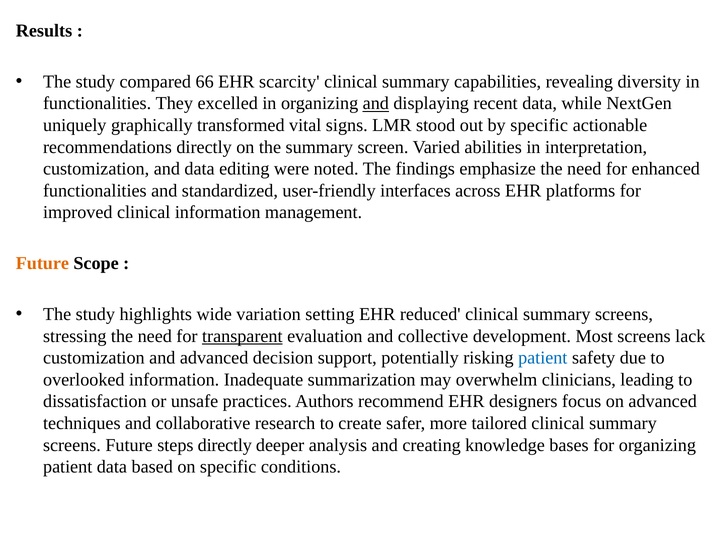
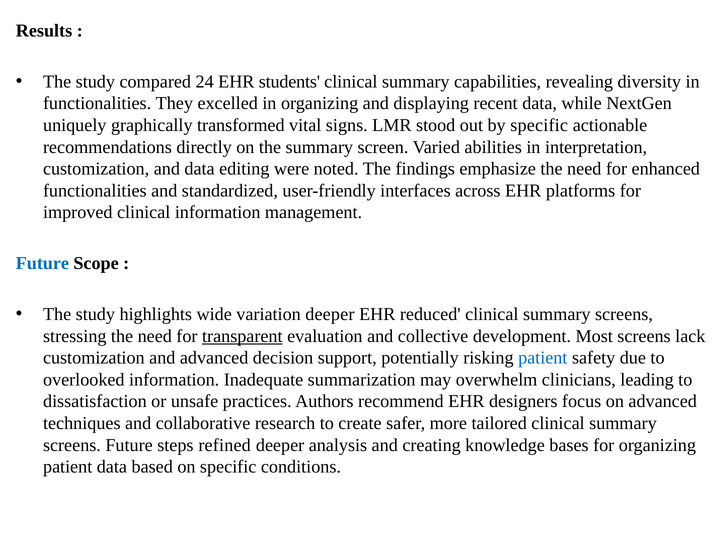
66: 66 -> 24
scarcity: scarcity -> students
and at (376, 103) underline: present -> none
Future at (42, 263) colour: orange -> blue
variation setting: setting -> deeper
steps directly: directly -> refined
